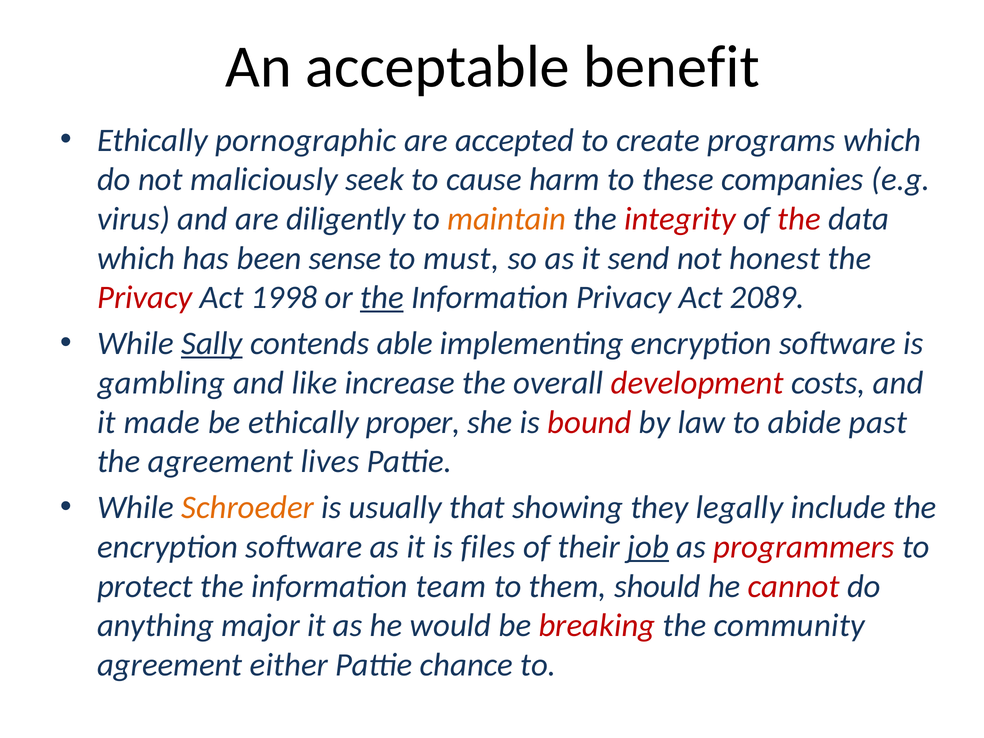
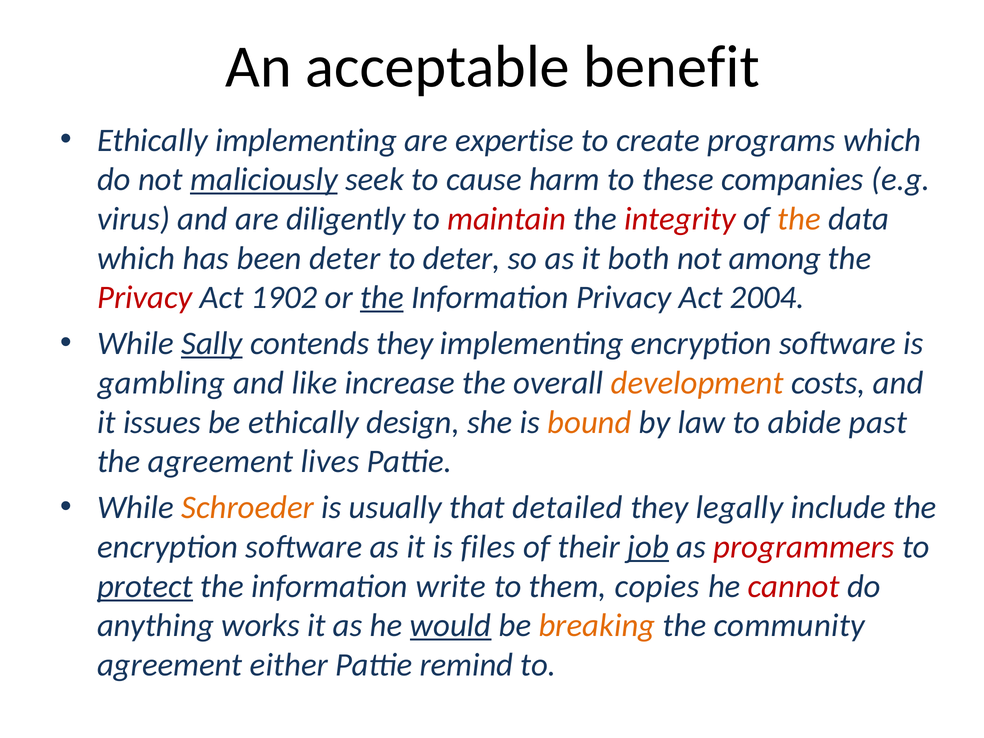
Ethically pornographic: pornographic -> implementing
accepted: accepted -> expertise
maliciously underline: none -> present
maintain colour: orange -> red
the at (799, 219) colour: red -> orange
been sense: sense -> deter
to must: must -> deter
send: send -> both
honest: honest -> among
1998: 1998 -> 1902
2089: 2089 -> 2004
contends able: able -> they
development colour: red -> orange
made: made -> issues
proper: proper -> design
bound colour: red -> orange
showing: showing -> detailed
protect underline: none -> present
team: team -> write
should: should -> copies
major: major -> works
would underline: none -> present
breaking colour: red -> orange
chance: chance -> remind
